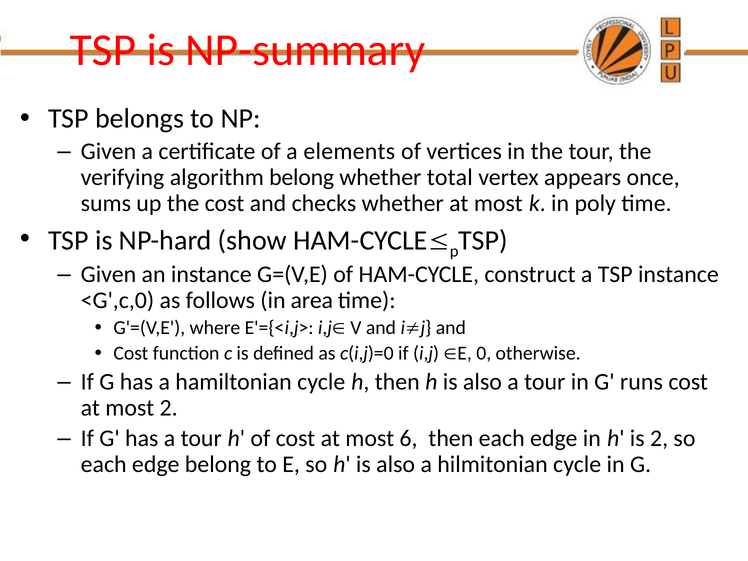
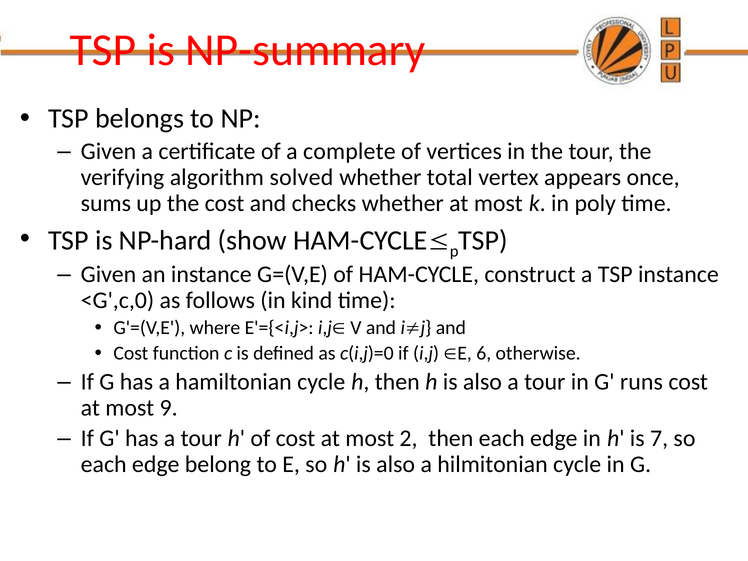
elements: elements -> complete
algorithm belong: belong -> solved
area: area -> kind
0: 0 -> 6
most 2: 2 -> 9
6: 6 -> 2
is 2: 2 -> 7
